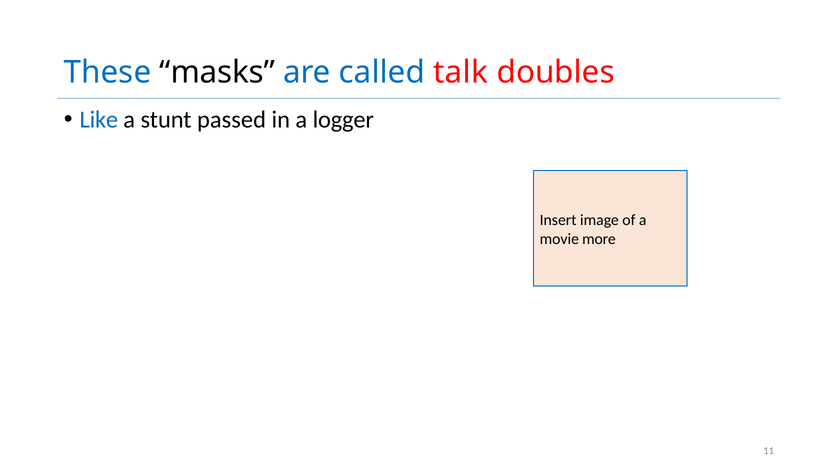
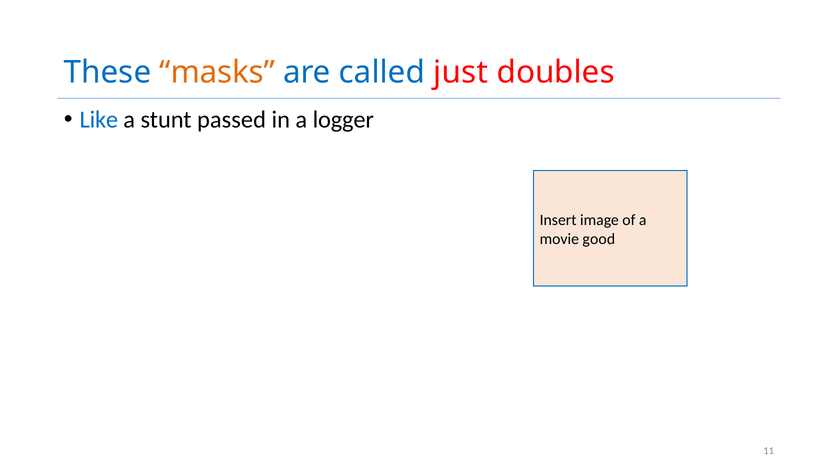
masks colour: black -> orange
talk: talk -> just
more: more -> good
